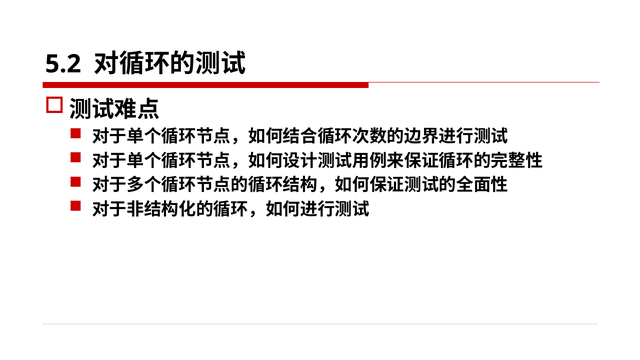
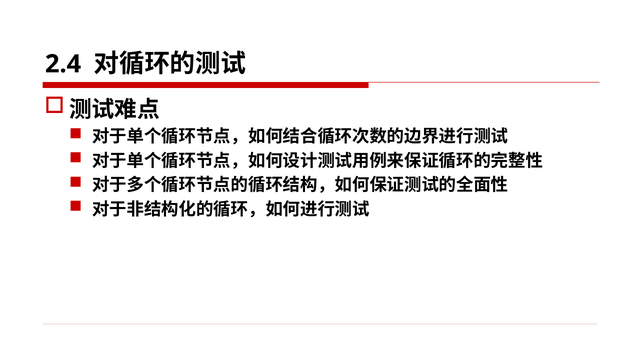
5.2: 5.2 -> 2.4
